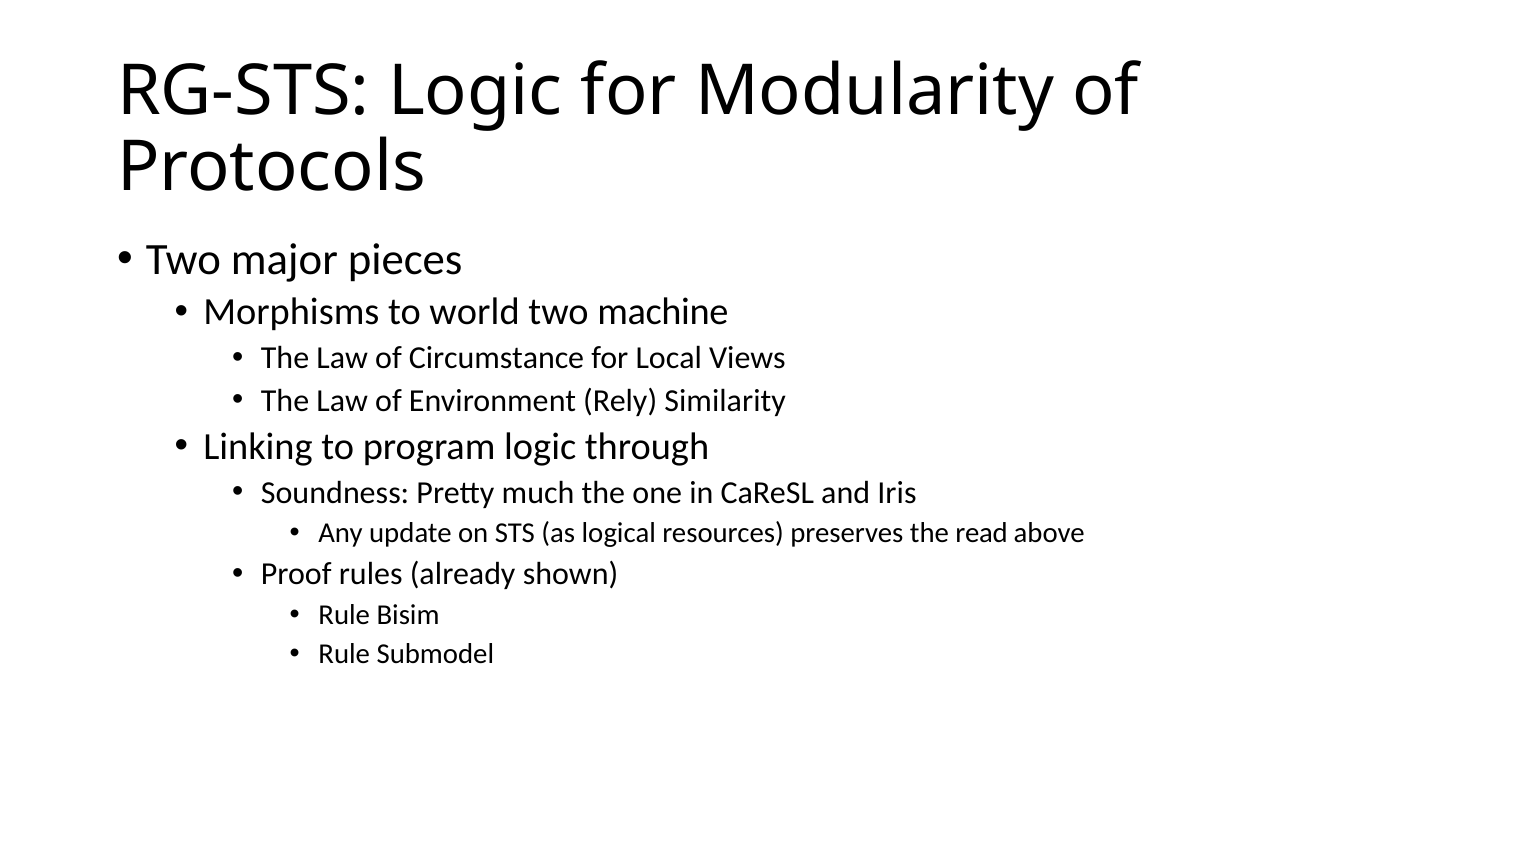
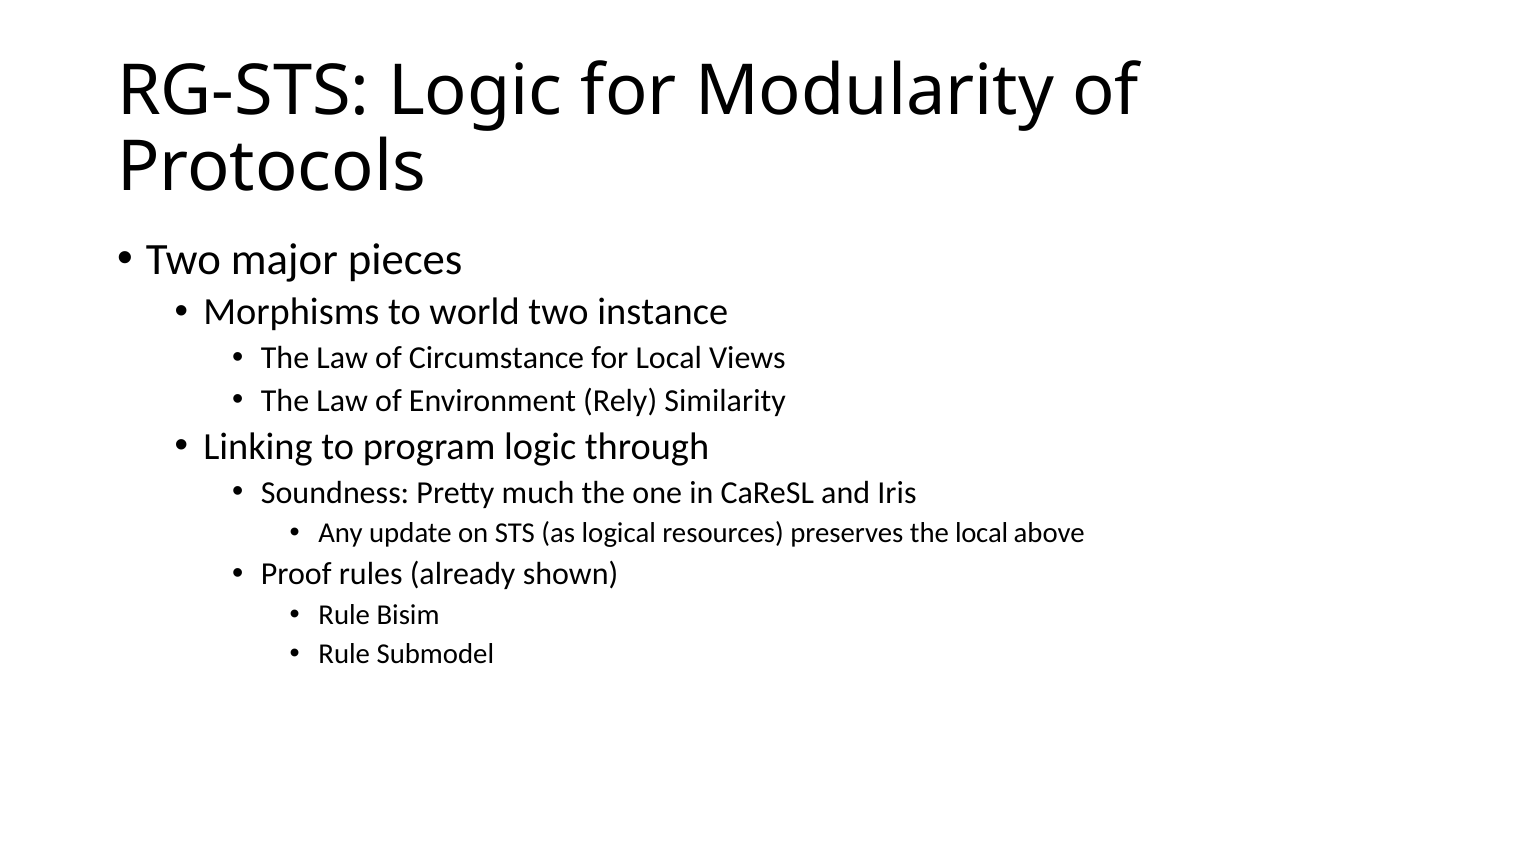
machine: machine -> instance
the read: read -> local
